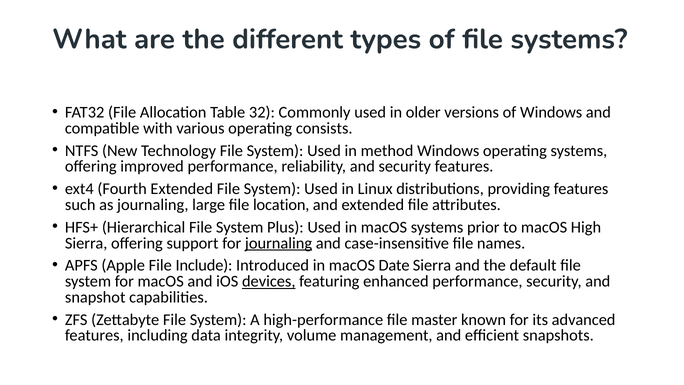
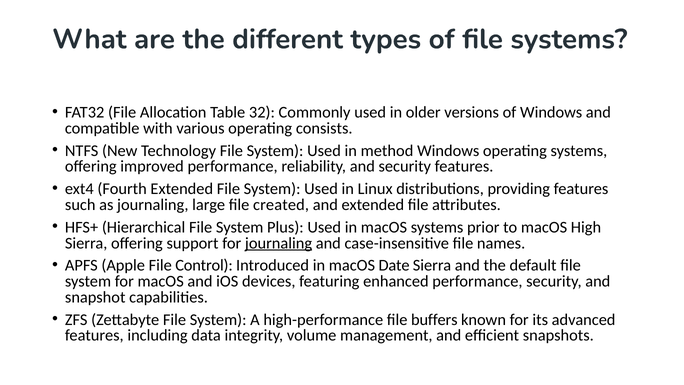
location: location -> created
Include: Include -> Control
devices underline: present -> none
master: master -> buffers
